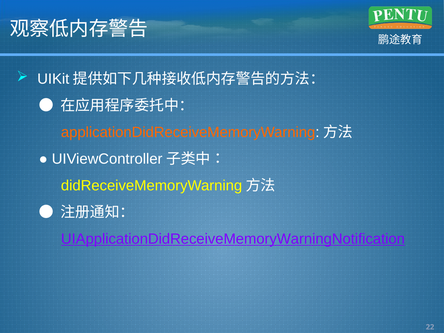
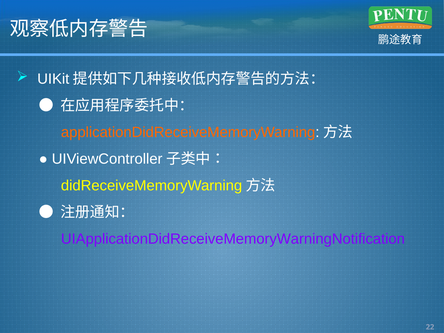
UIApplicationDidReceiveMemoryWarningNotification underline: present -> none
